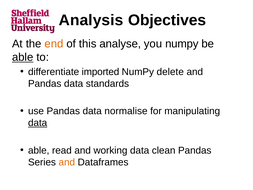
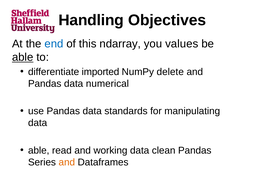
Analysis: Analysis -> Handling
end colour: orange -> blue
analyse: analyse -> ndarray
you numpy: numpy -> values
standards: standards -> numerical
normalise: normalise -> standards
data at (38, 123) underline: present -> none
